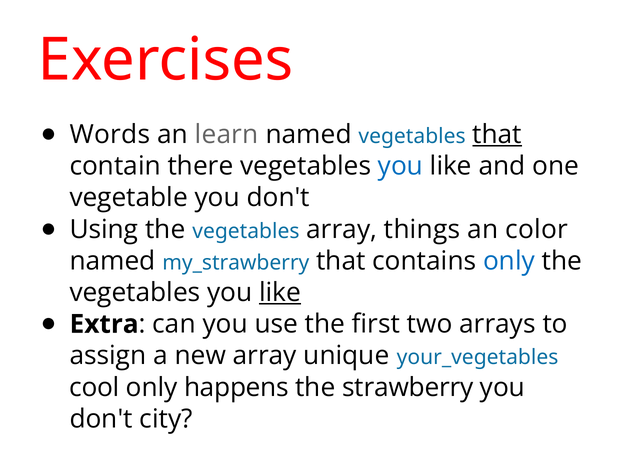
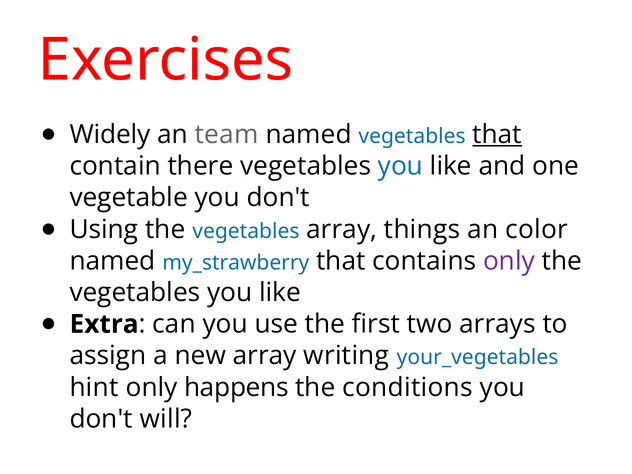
Words: Words -> Widely
learn: learn -> team
only at (509, 261) colour: blue -> purple
like at (280, 293) underline: present -> none
unique: unique -> writing
cool: cool -> hint
strawberry: strawberry -> conditions
city: city -> will
